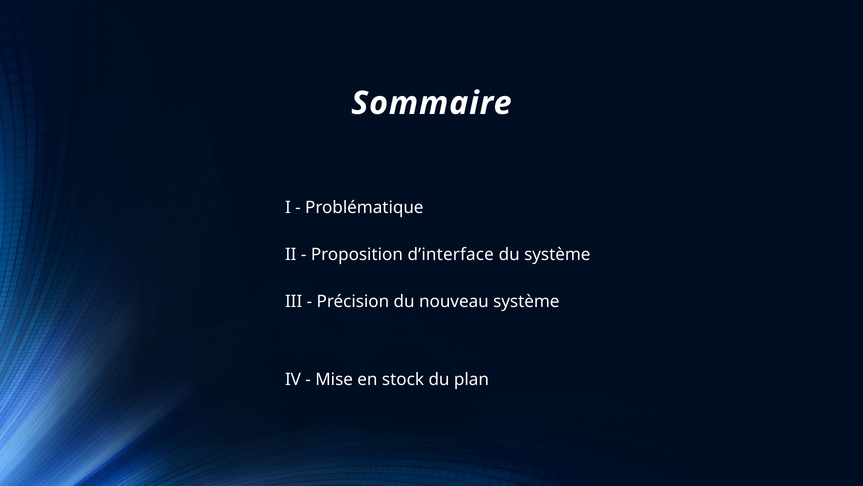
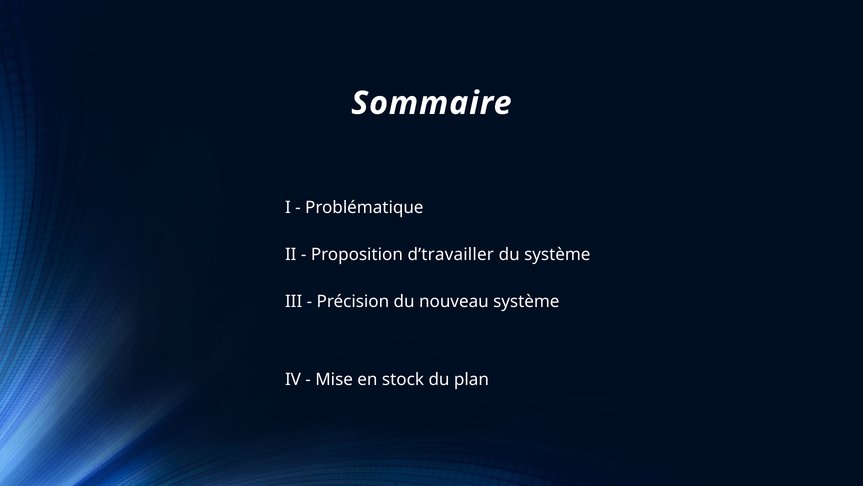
d’interface: d’interface -> d’travailler
